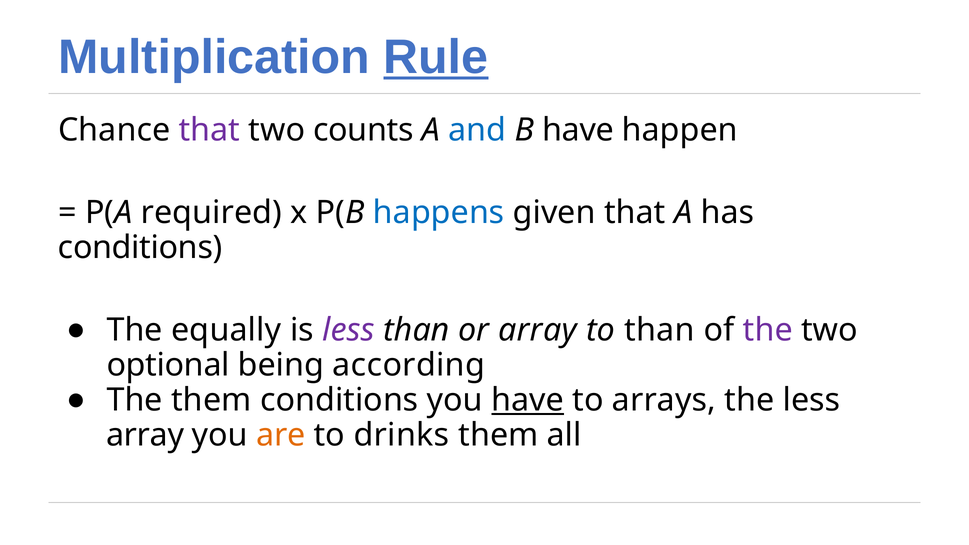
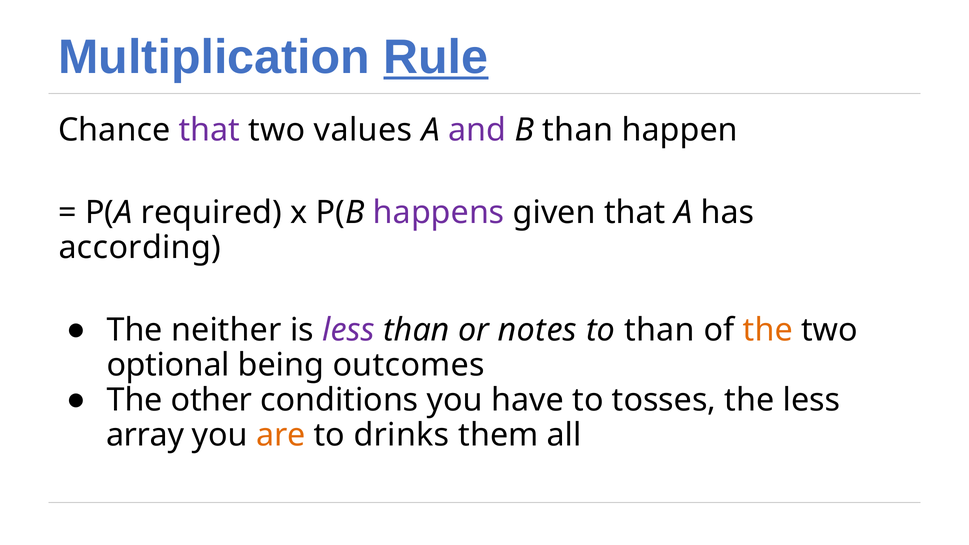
counts: counts -> values
and colour: blue -> purple
B have: have -> than
happens colour: blue -> purple
conditions at (140, 248): conditions -> according
equally: equally -> neither
or array: array -> notes
the at (768, 330) colour: purple -> orange
according: according -> outcomes
The them: them -> other
have at (528, 400) underline: present -> none
arrays: arrays -> tosses
